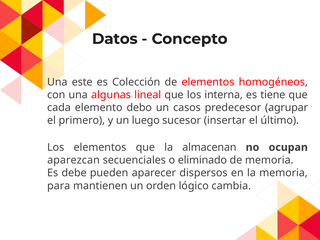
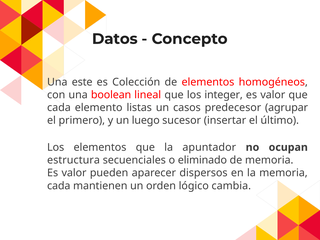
algunas: algunas -> boolean
interna: interna -> integer
tiene at (273, 95): tiene -> valor
debo: debo -> listas
almacenan: almacenan -> apuntador
aparezcan: aparezcan -> estructura
debe at (74, 173): debe -> valor
para at (59, 186): para -> cada
